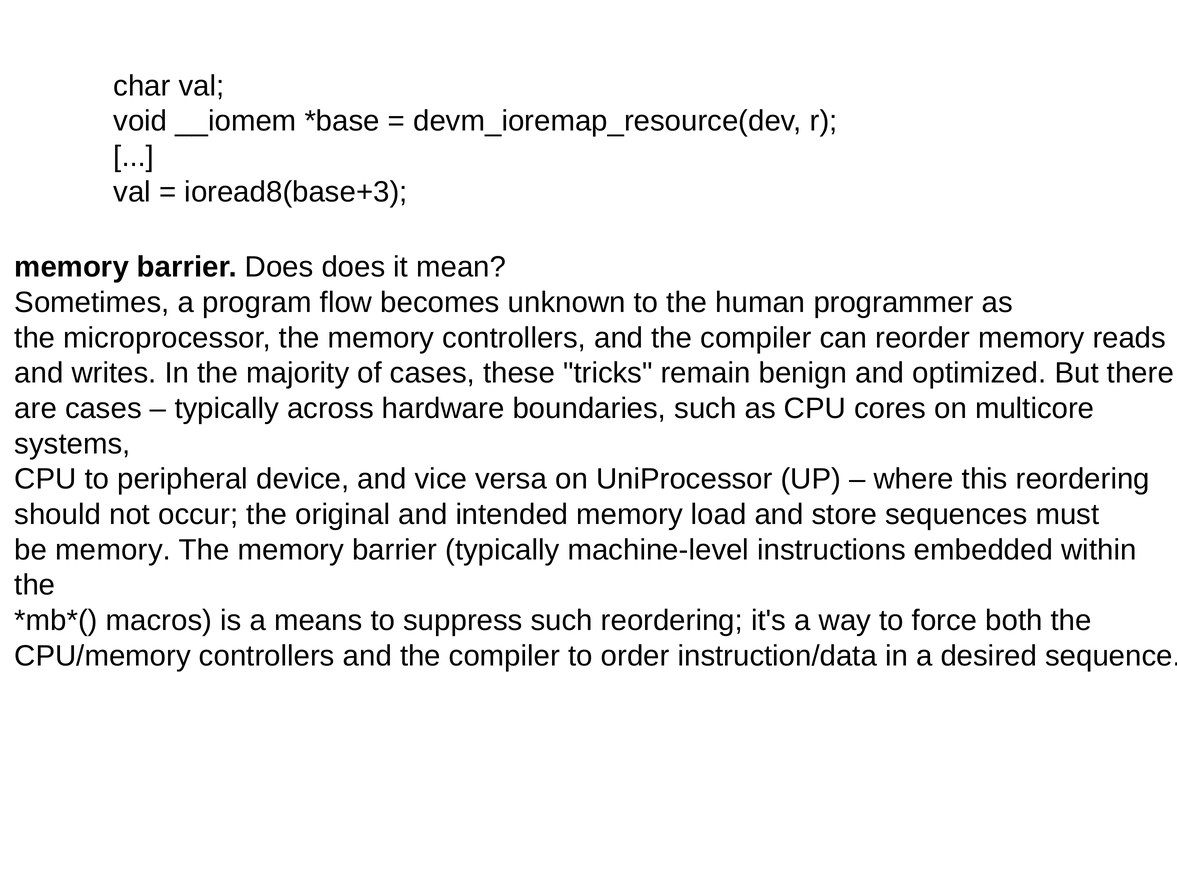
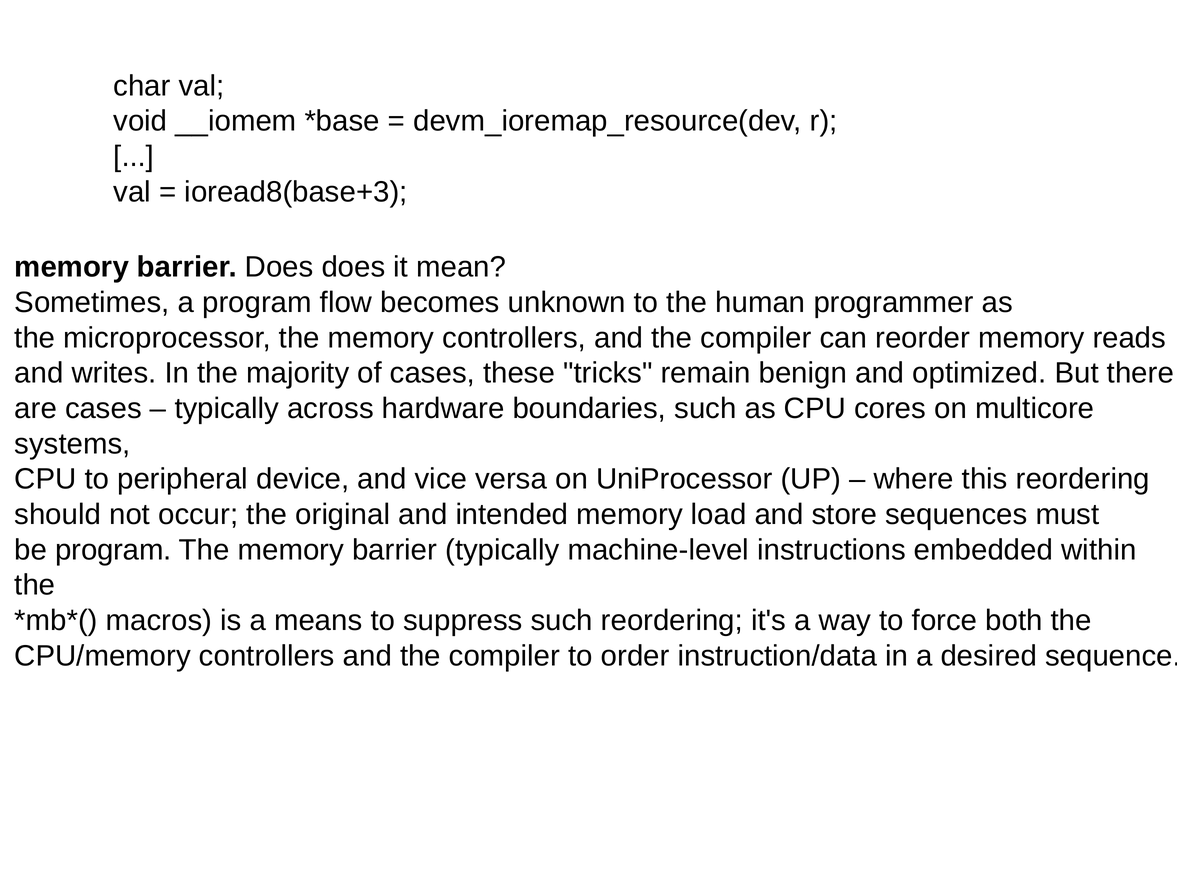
be memory: memory -> program
